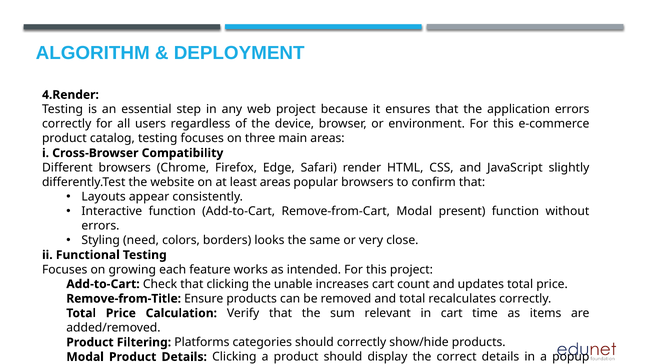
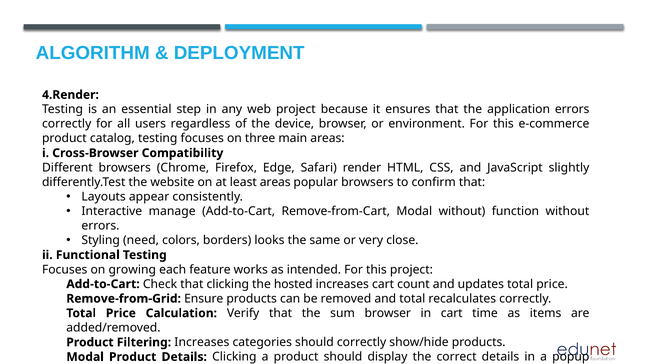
Interactive function: function -> manage
Modal present: present -> without
unable: unable -> hosted
Remove-from-Title: Remove-from-Title -> Remove-from-Grid
sum relevant: relevant -> browser
Filtering Platforms: Platforms -> Increases
